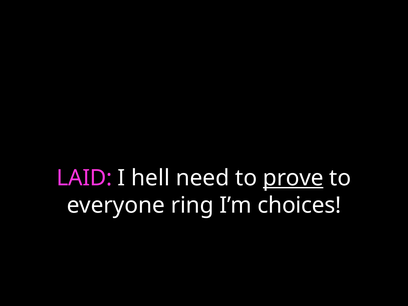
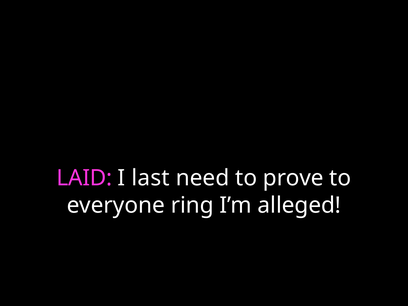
hell: hell -> last
prove underline: present -> none
choices: choices -> alleged
